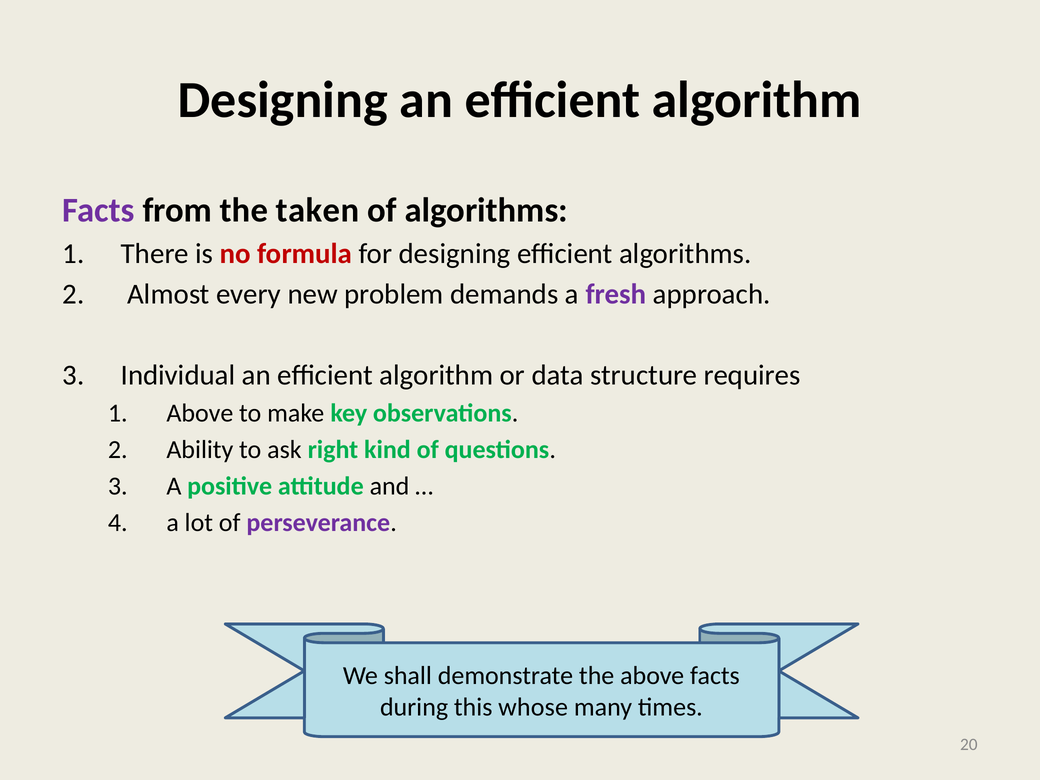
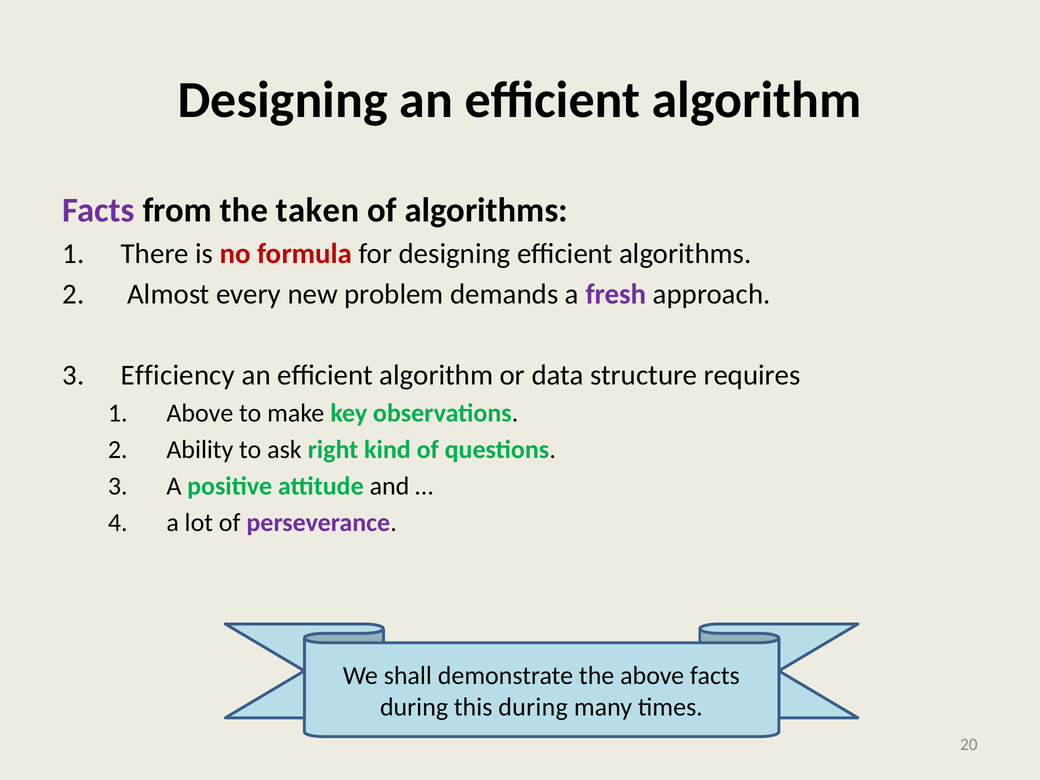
Individual: Individual -> Efficiency
this whose: whose -> during
